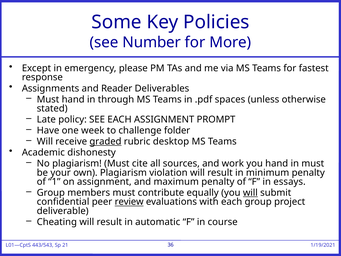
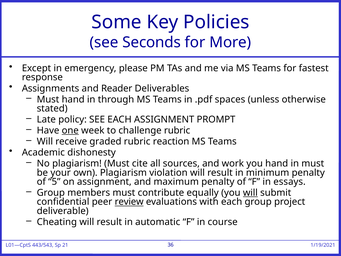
Number: Number -> Seconds
one underline: none -> present
challenge folder: folder -> rubric
graded underline: present -> none
desktop: desktop -> reaction
1: 1 -> 5
